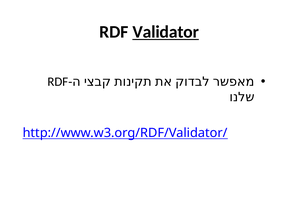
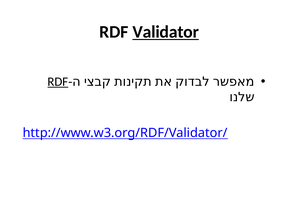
RDF at (58, 82) underline: none -> present
